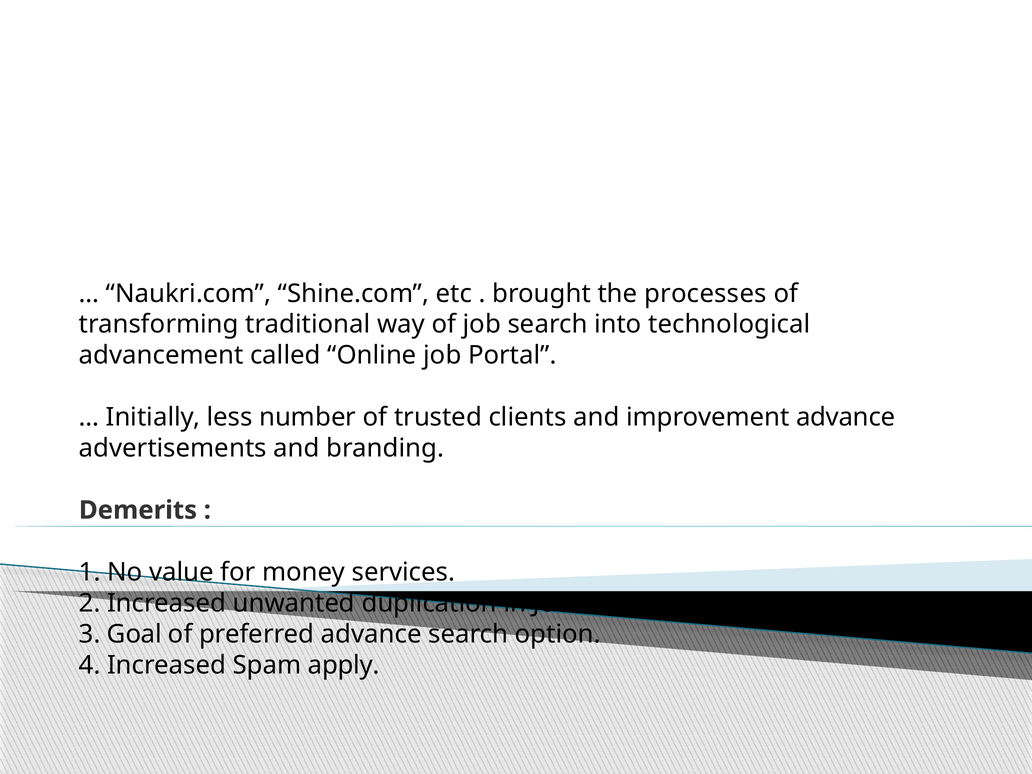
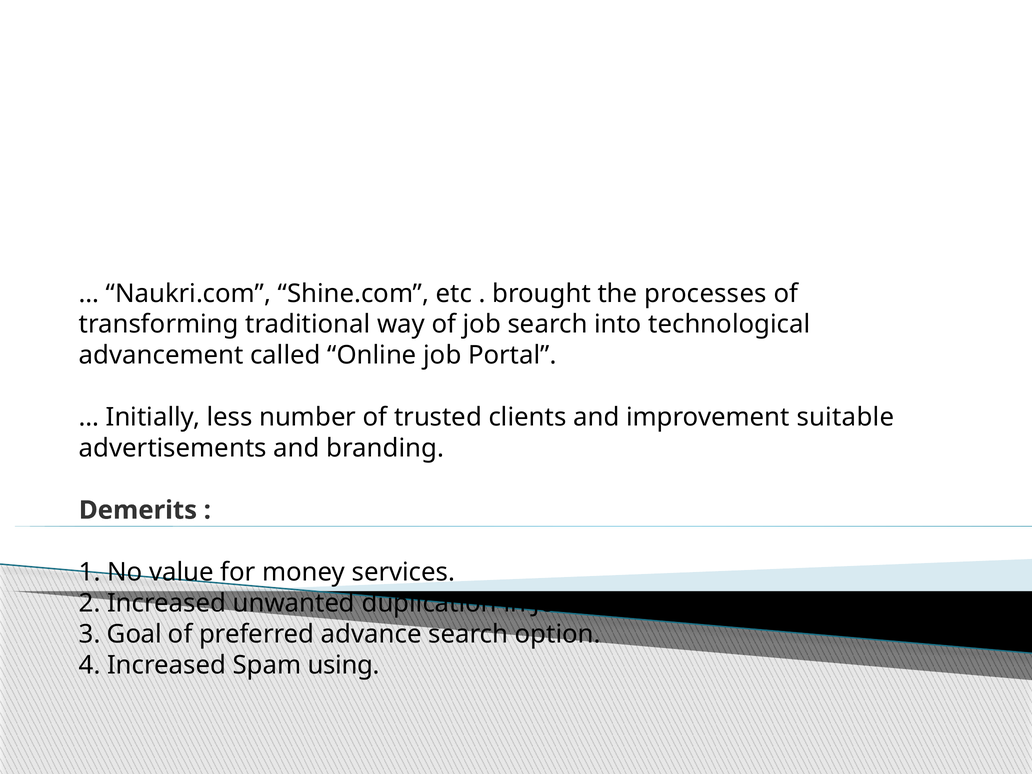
improvement advance: advance -> suitable
apply: apply -> using
